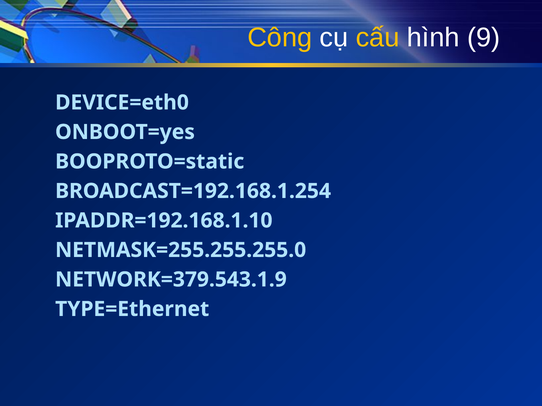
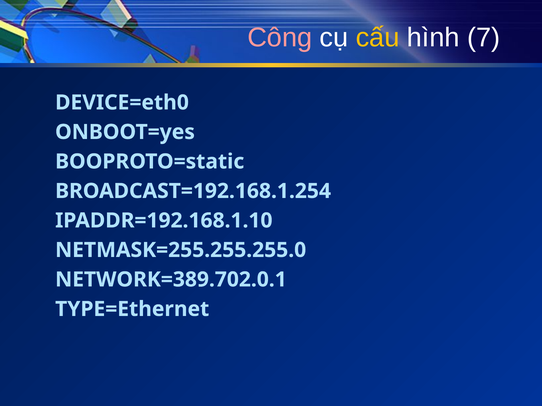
Công colour: yellow -> pink
9: 9 -> 7
NETWORK=379.543.1.9: NETWORK=379.543.1.9 -> NETWORK=389.702.0.1
